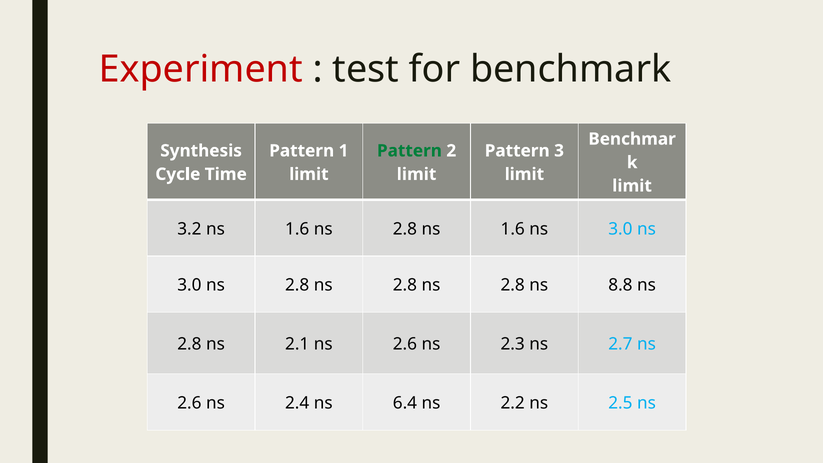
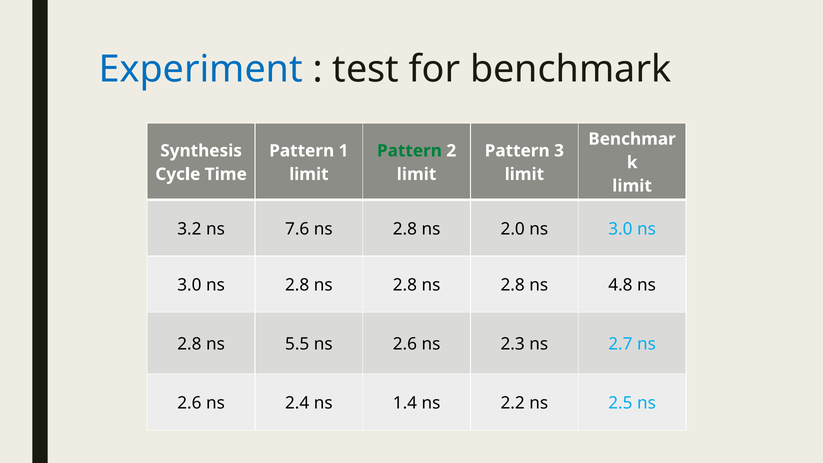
Experiment colour: red -> blue
3.2 ns 1.6: 1.6 -> 7.6
2.8 ns 1.6: 1.6 -> 2.0
8.8: 8.8 -> 4.8
2.1: 2.1 -> 5.5
6.4: 6.4 -> 1.4
